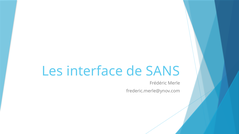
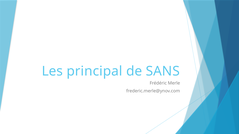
interface: interface -> principal
